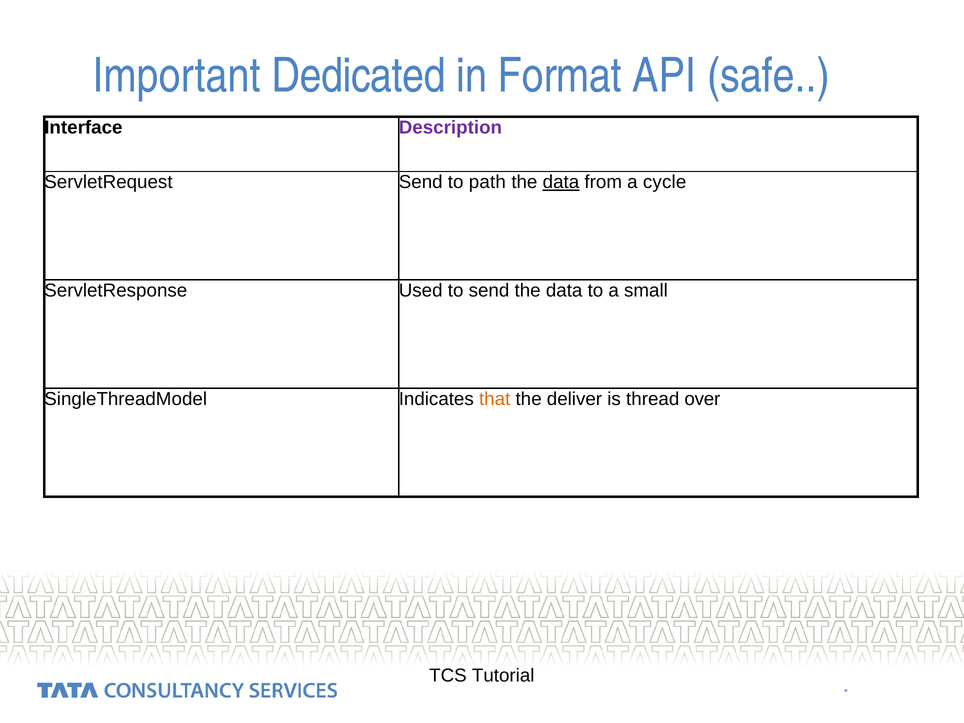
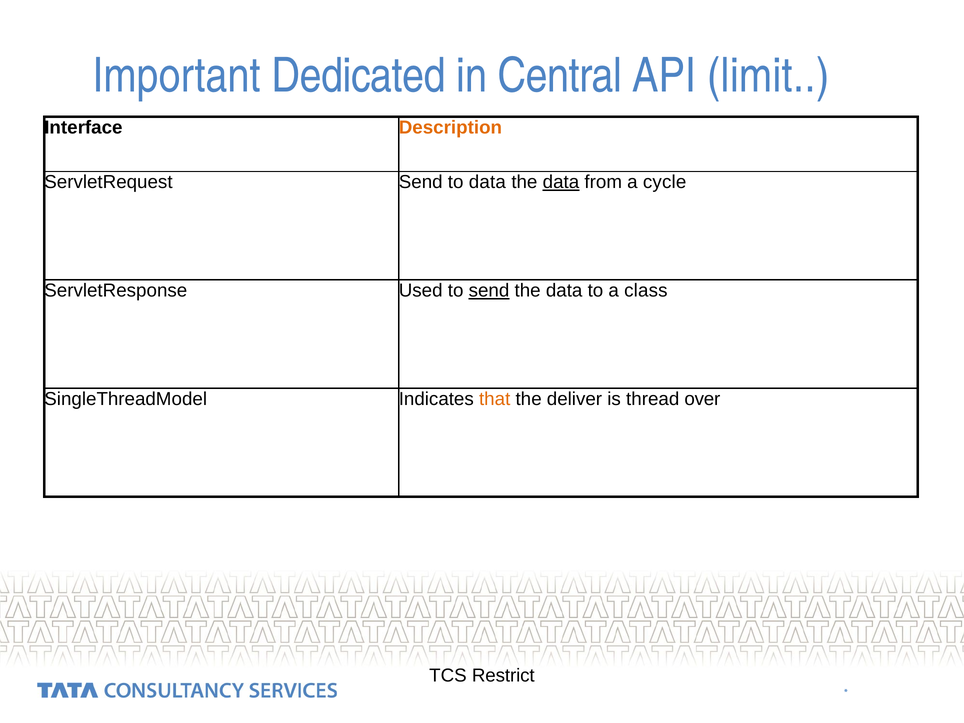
Format: Format -> Central
safe: safe -> limit
Description colour: purple -> orange
to path: path -> data
send at (489, 291) underline: none -> present
small: small -> class
Tutorial: Tutorial -> Restrict
